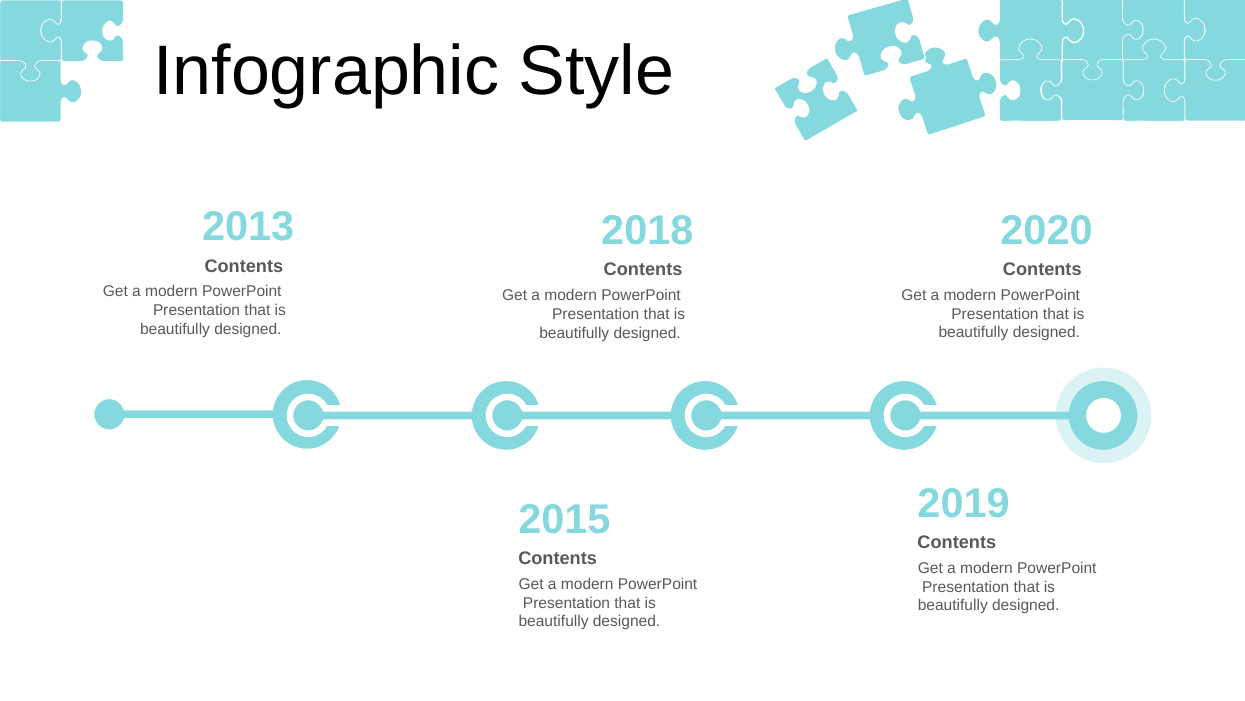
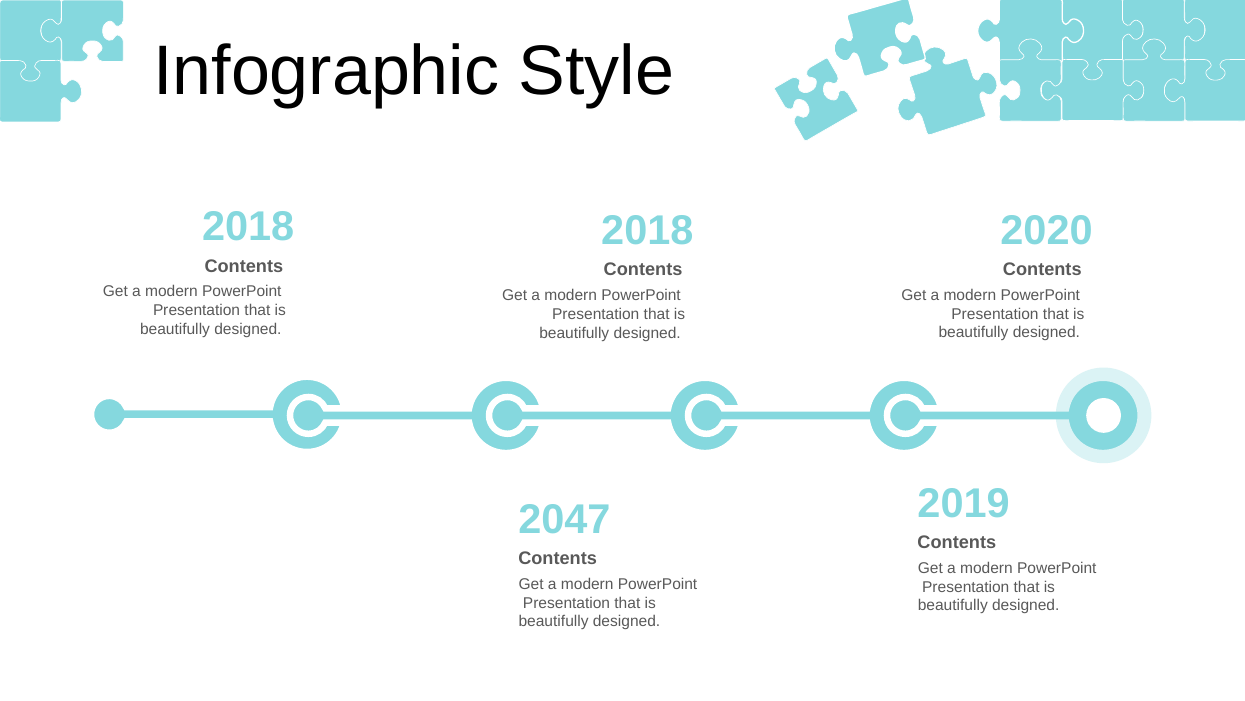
2013 at (248, 227): 2013 -> 2018
2015: 2015 -> 2047
